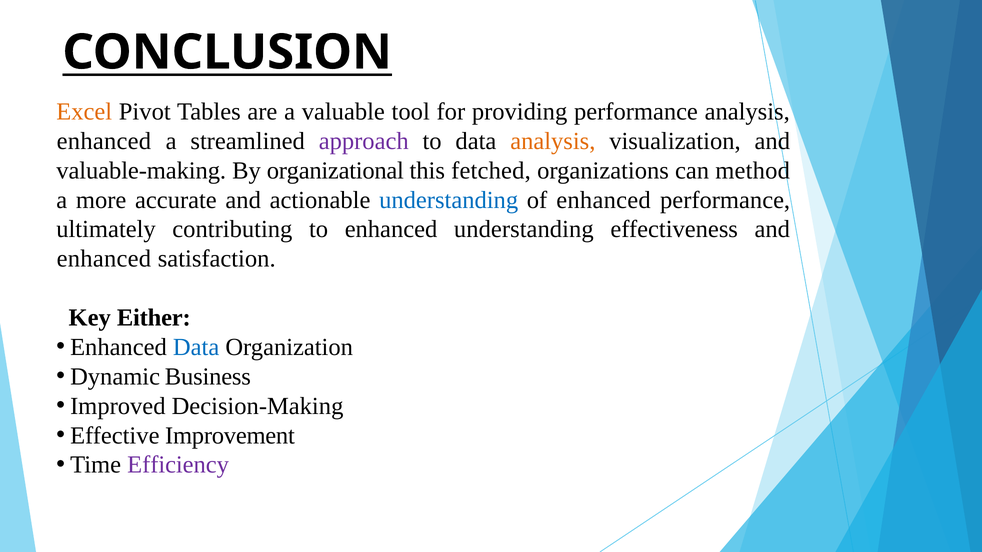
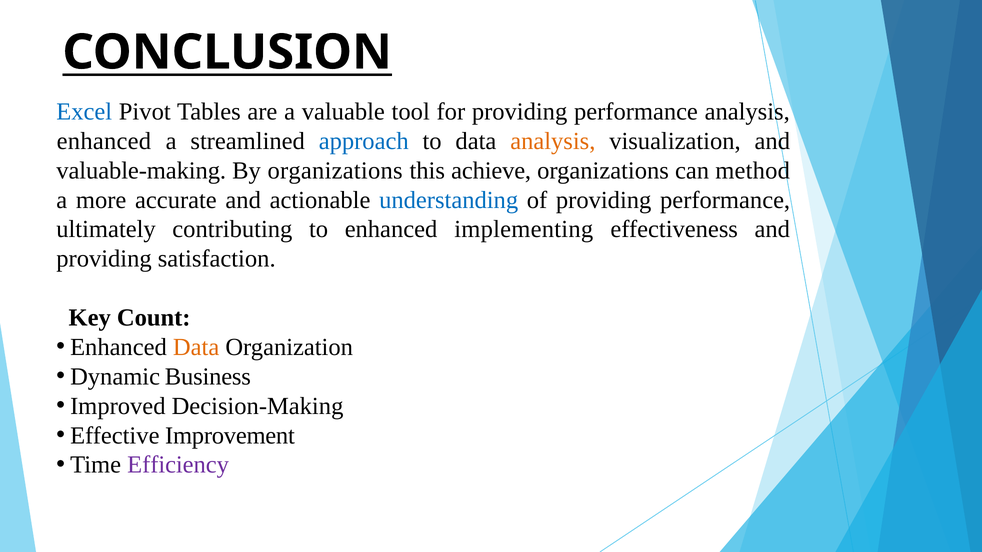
Excel colour: orange -> blue
approach colour: purple -> blue
By organizational: organizational -> organizations
fetched: fetched -> achieve
of enhanced: enhanced -> providing
enhanced understanding: understanding -> implementing
enhanced at (104, 259): enhanced -> providing
Either: Either -> Count
Data at (196, 347) colour: blue -> orange
